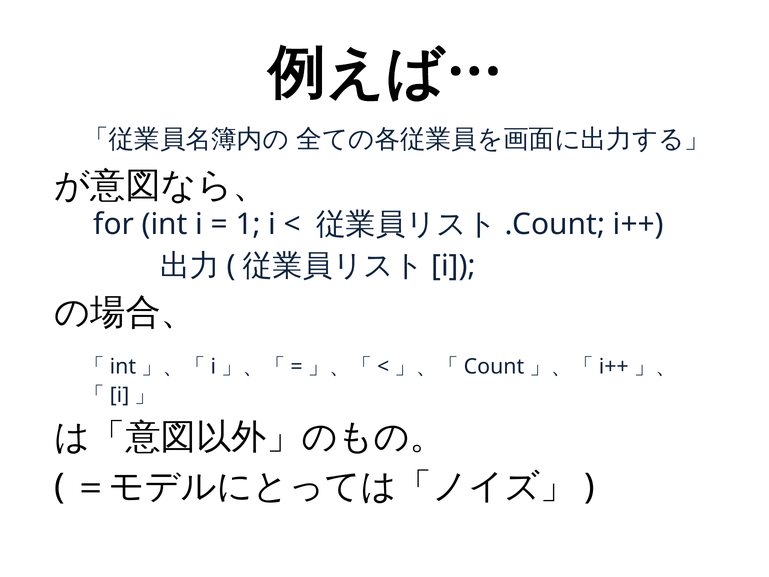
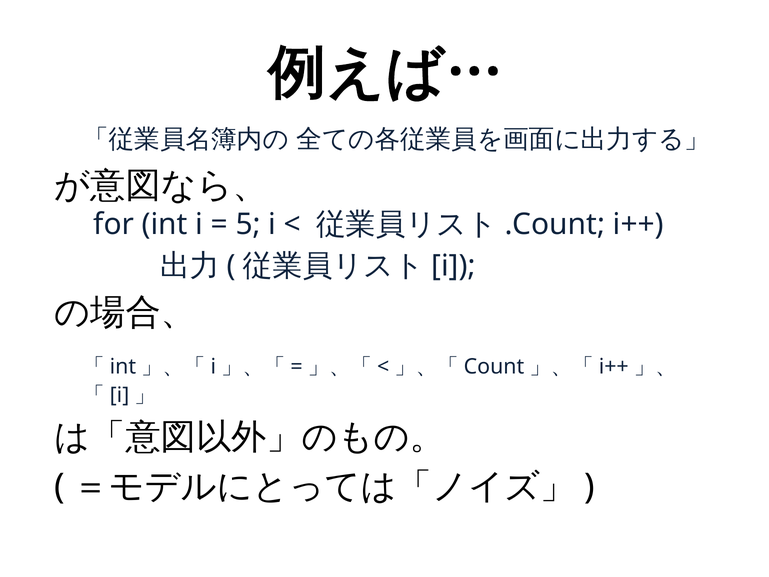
1: 1 -> 5
